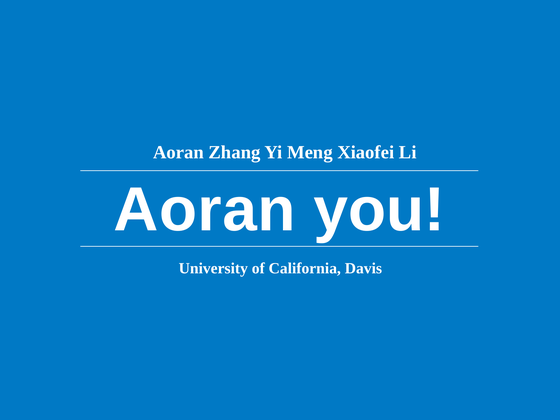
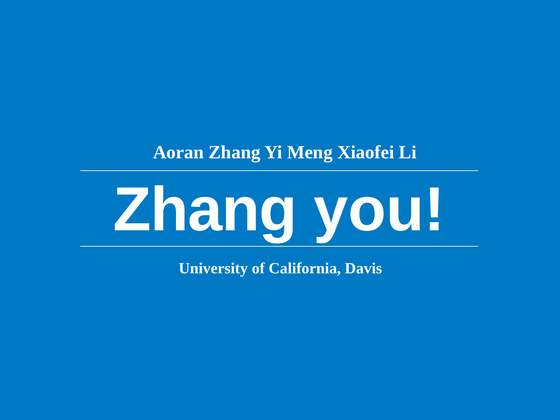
Aoran at (205, 210): Aoran -> Zhang
